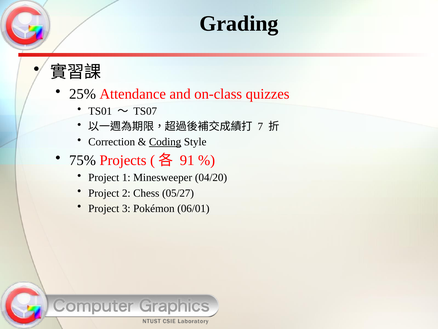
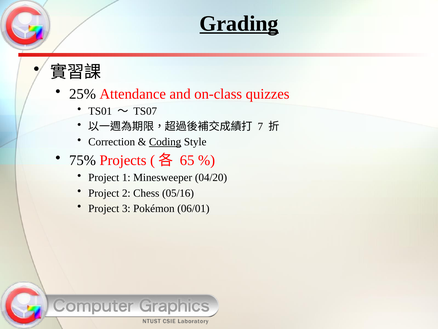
Grading underline: none -> present
91: 91 -> 65
05/27: 05/27 -> 05/16
